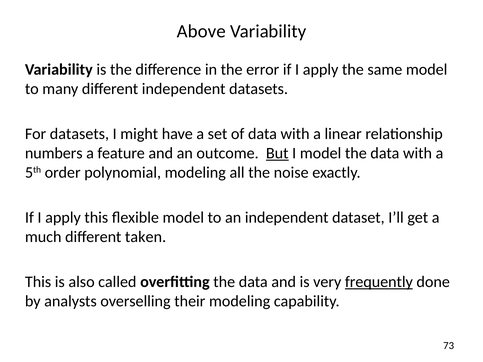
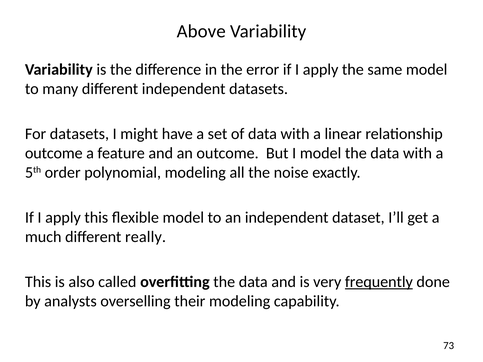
numbers at (54, 153): numbers -> outcome
But underline: present -> none
taken: taken -> really
